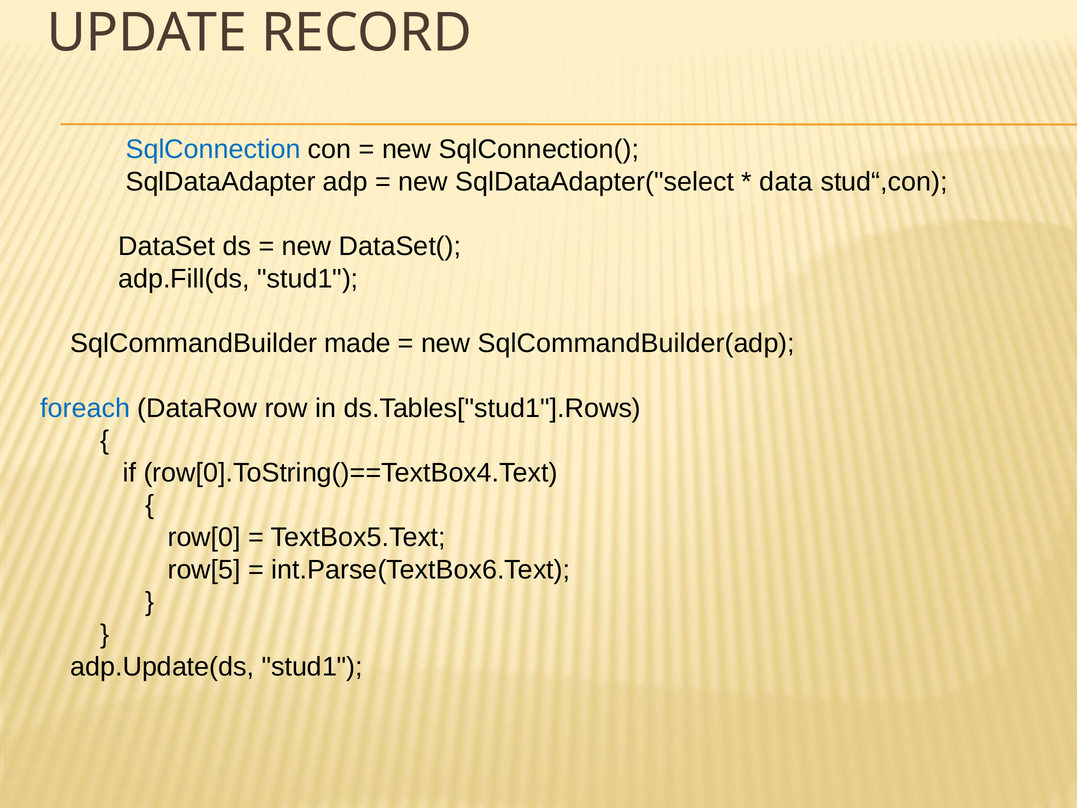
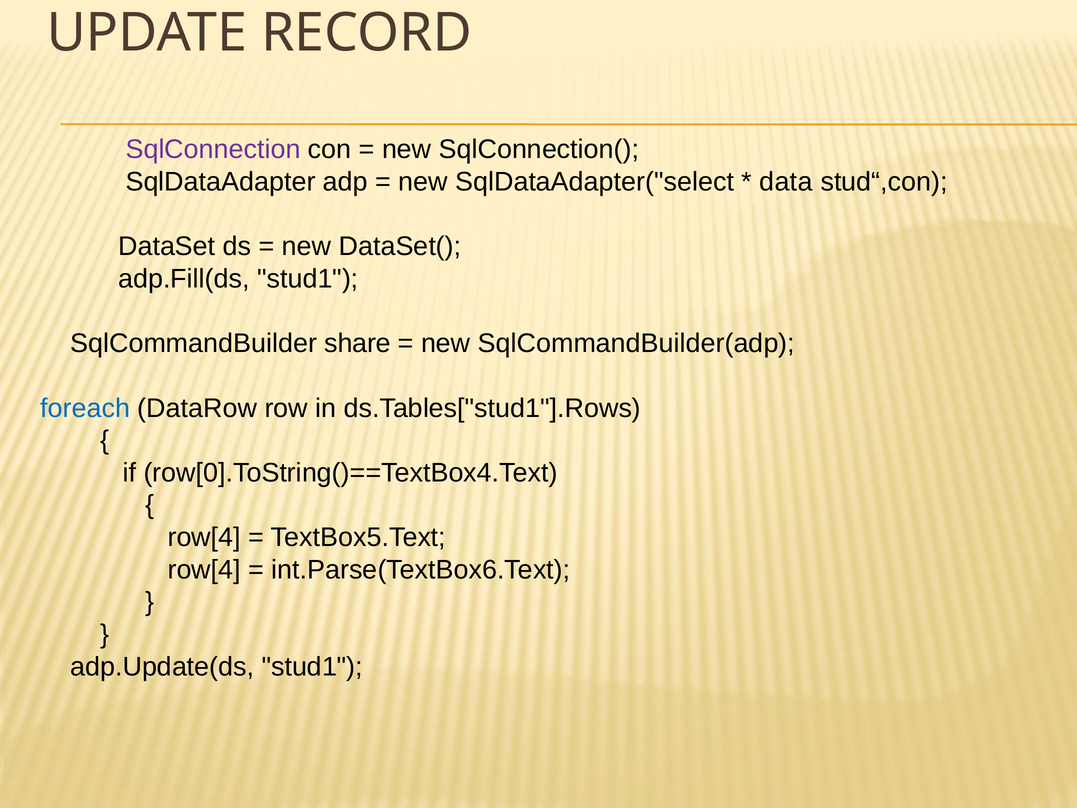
SqlConnection colour: blue -> purple
made: made -> share
row[0 at (204, 537): row[0 -> row[4
row[5 at (204, 570): row[5 -> row[4
